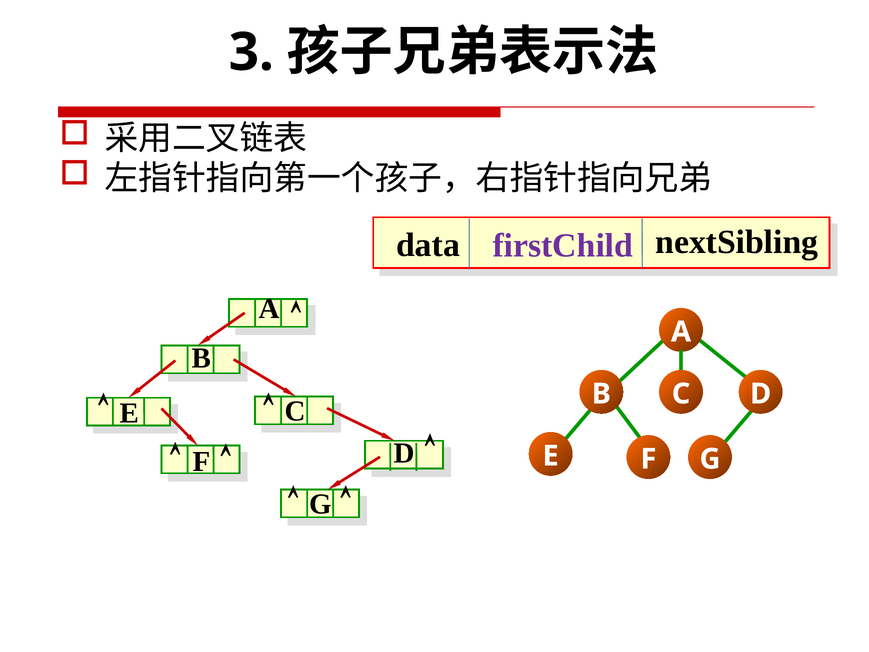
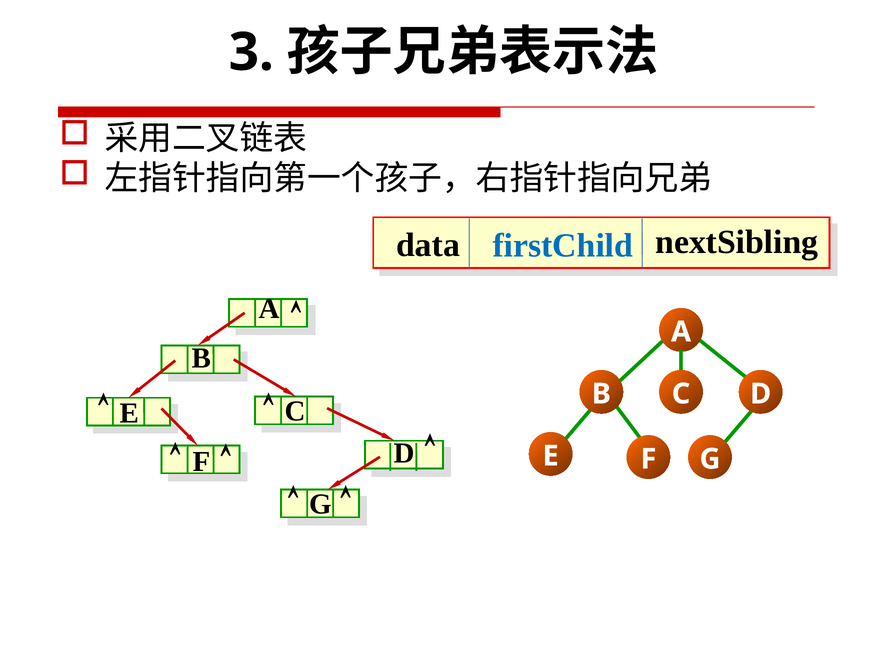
firstChild colour: purple -> blue
